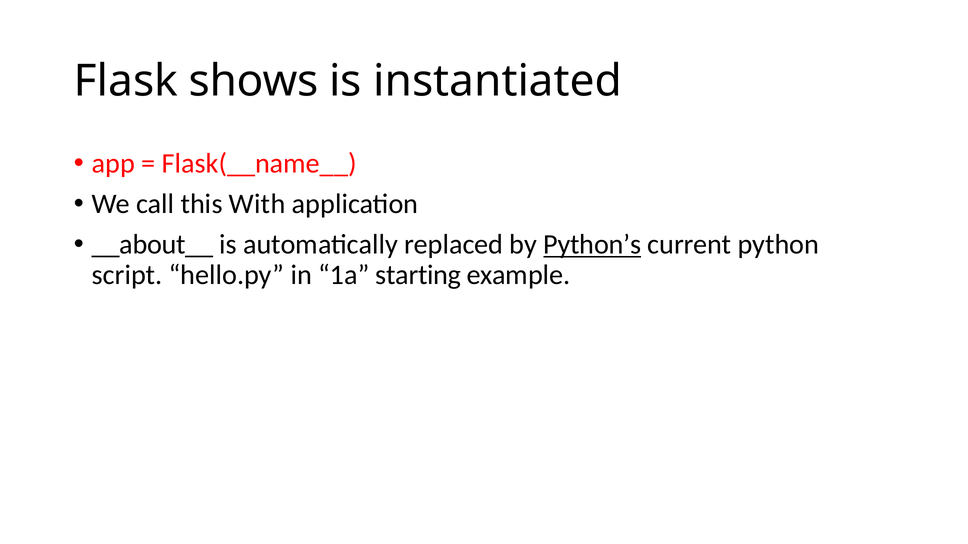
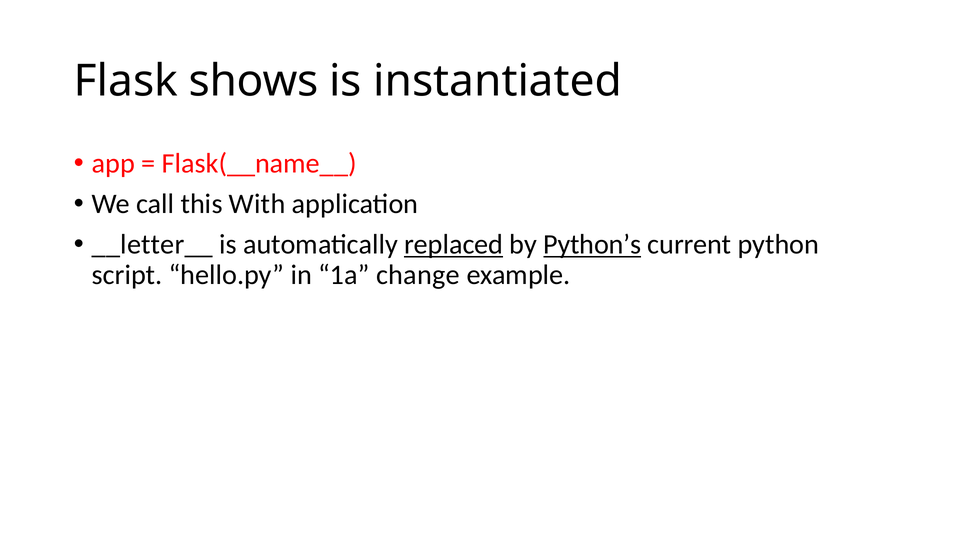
__about__: __about__ -> __letter__
replaced underline: none -> present
starting: starting -> change
